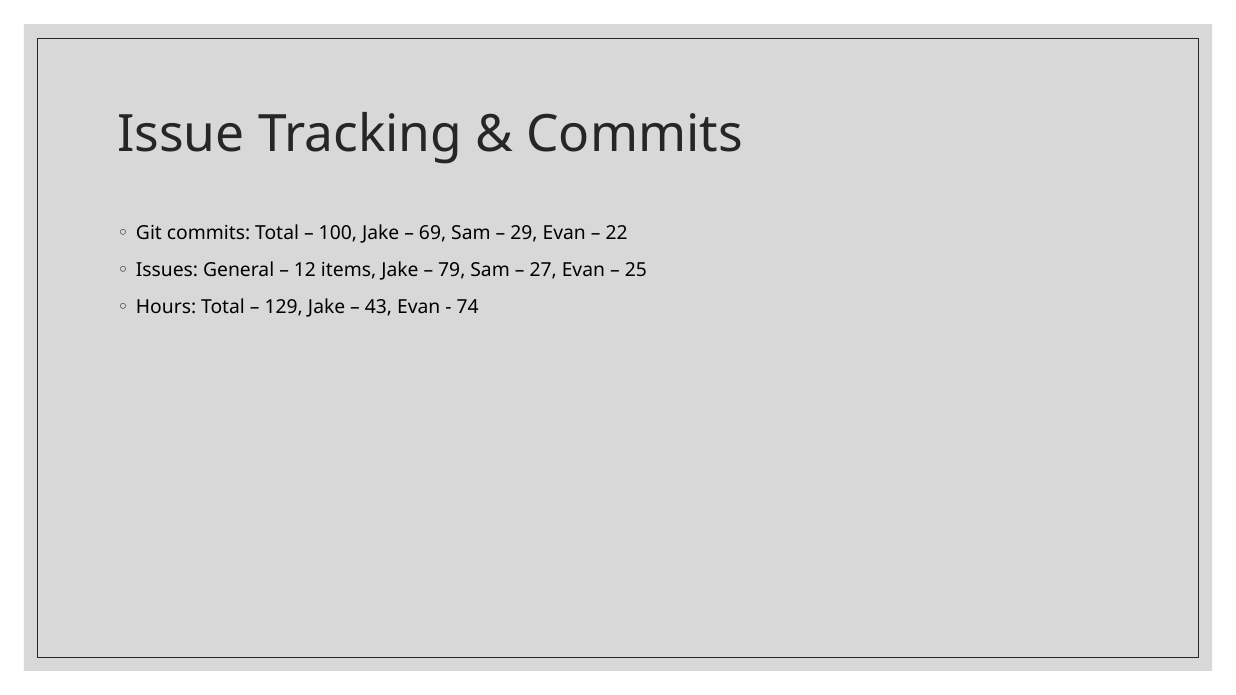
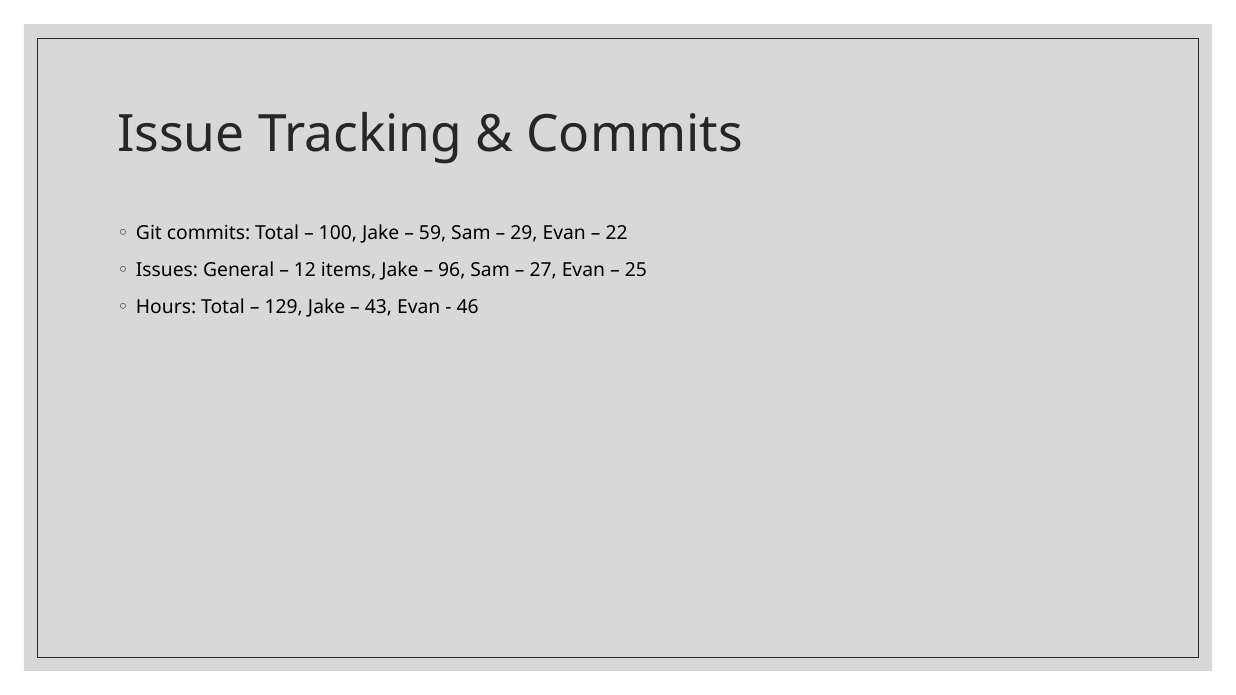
69: 69 -> 59
79: 79 -> 96
74: 74 -> 46
